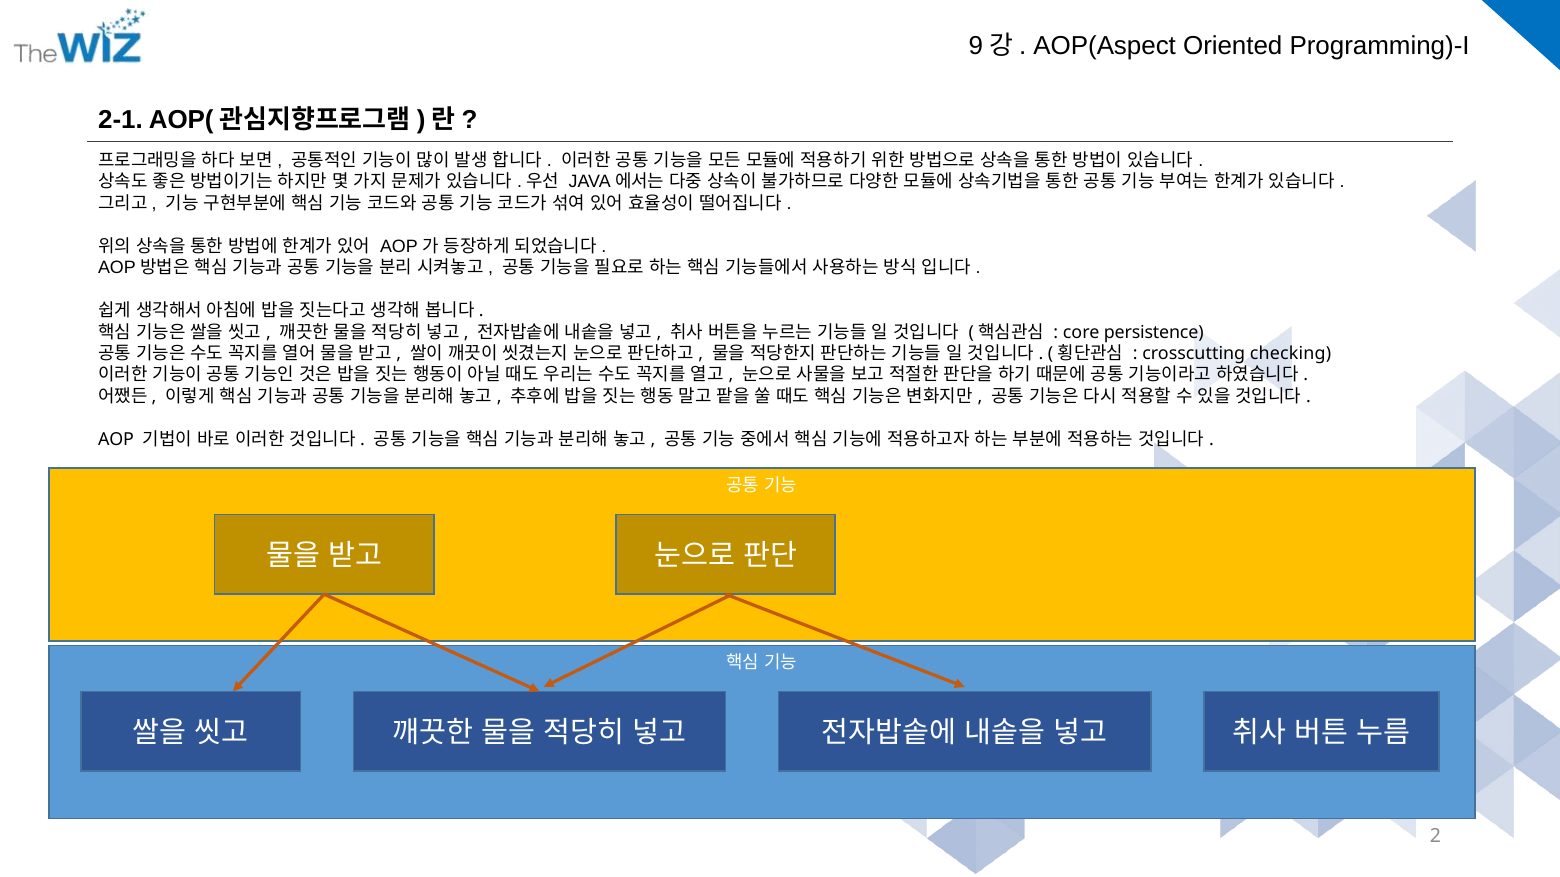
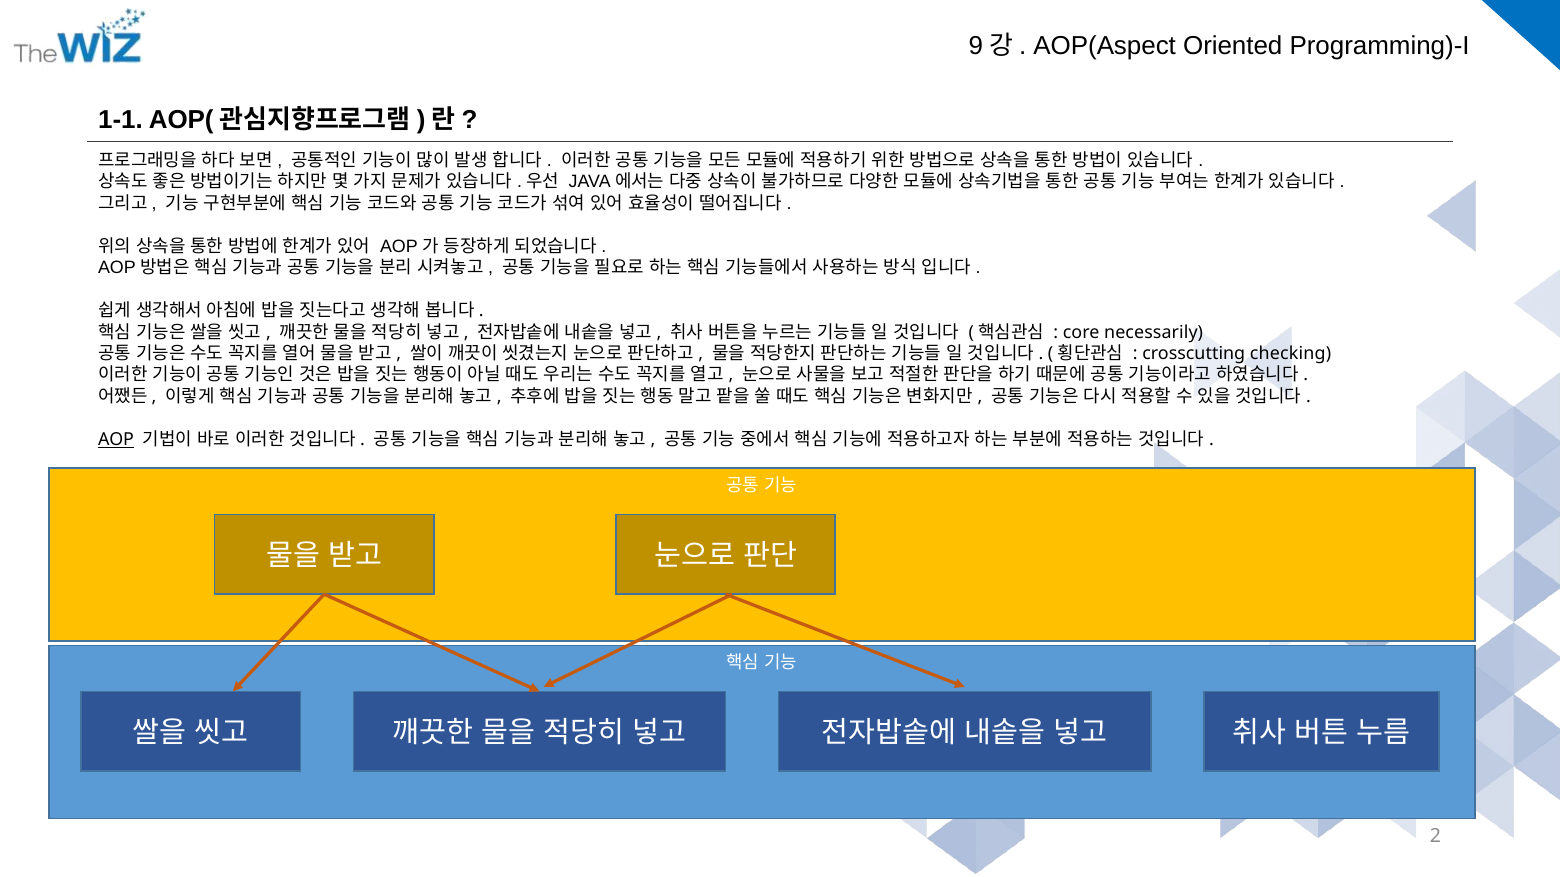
2-1: 2-1 -> 1-1
persistence: persistence -> necessarily
AOP underline: none -> present
